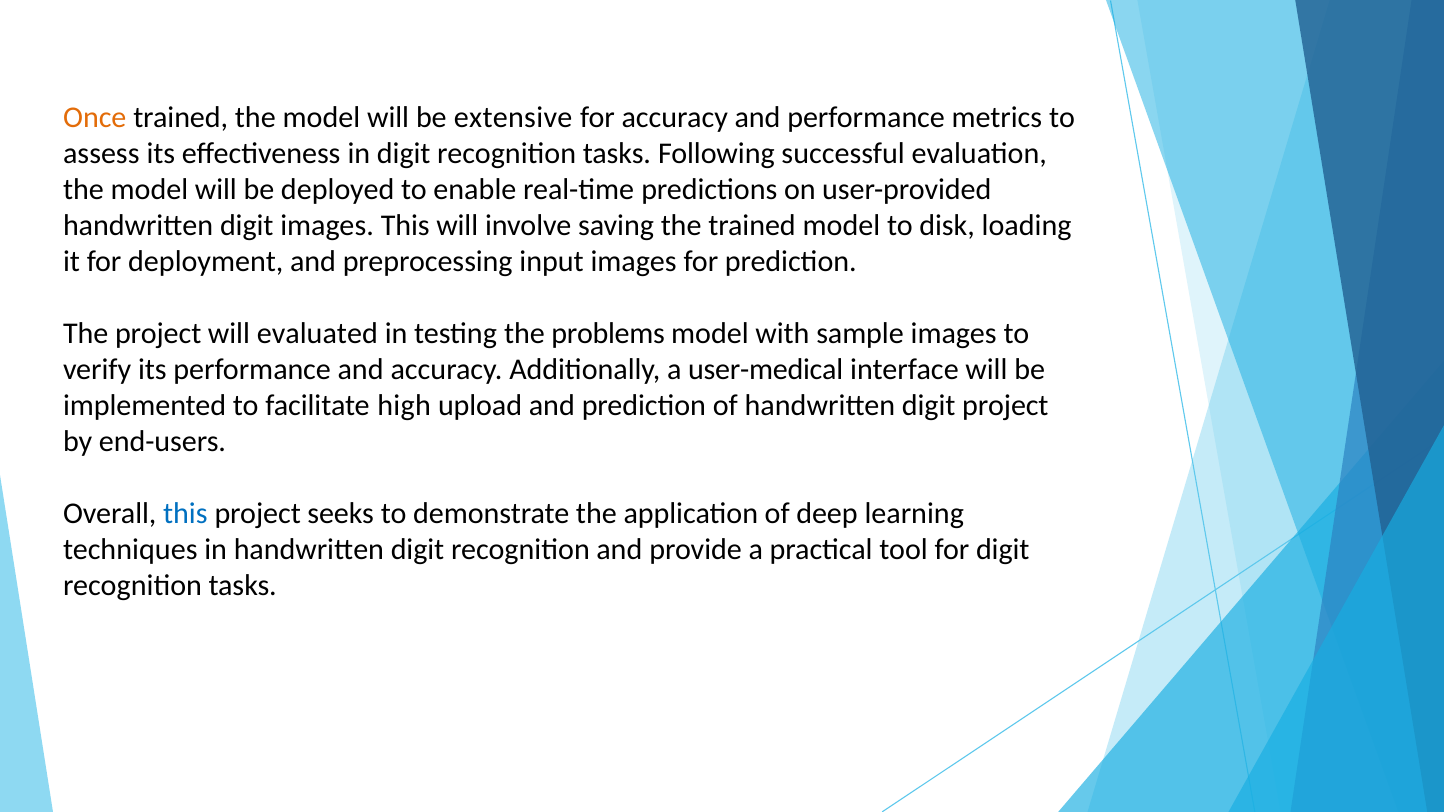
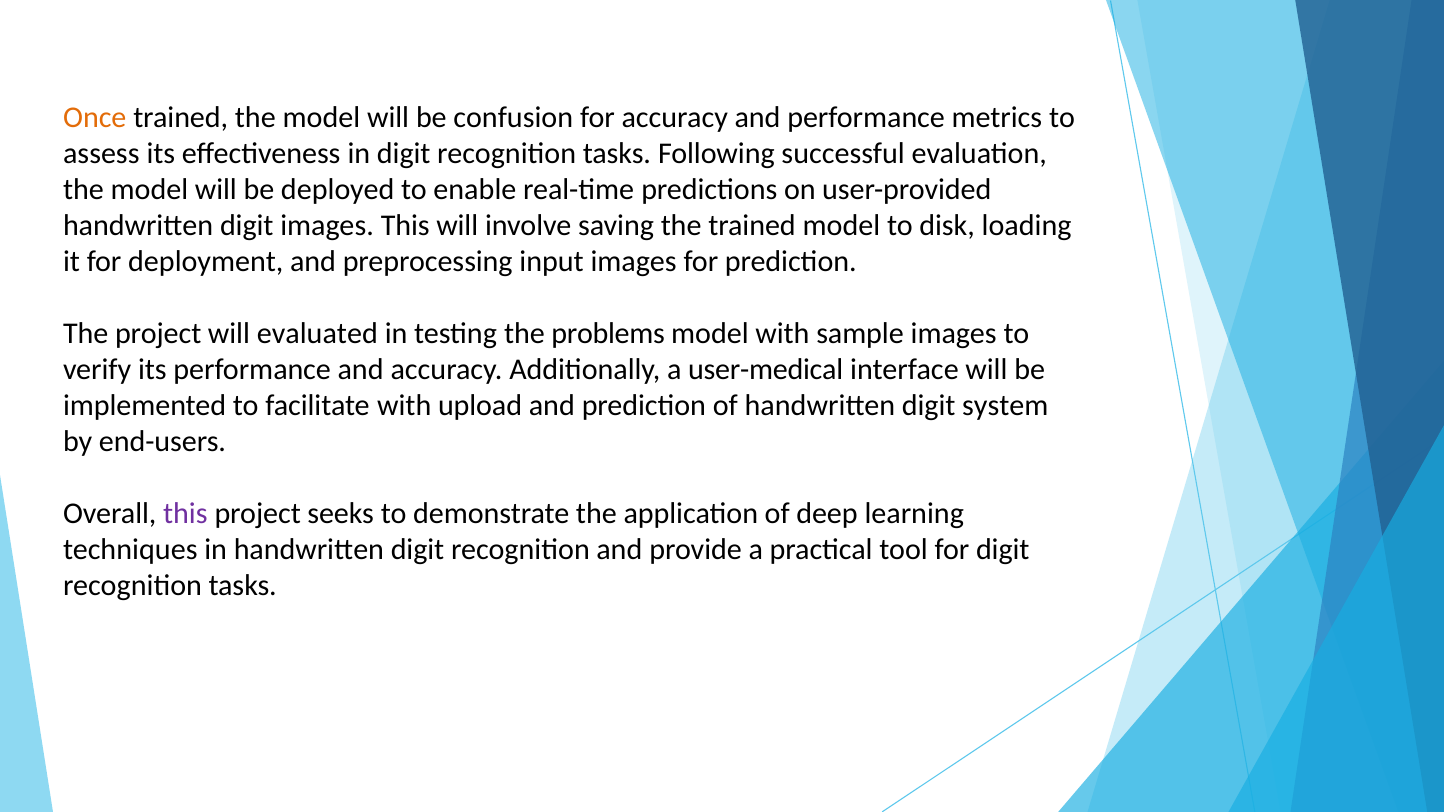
extensive: extensive -> confusion
facilitate high: high -> with
digit project: project -> system
this at (185, 514) colour: blue -> purple
